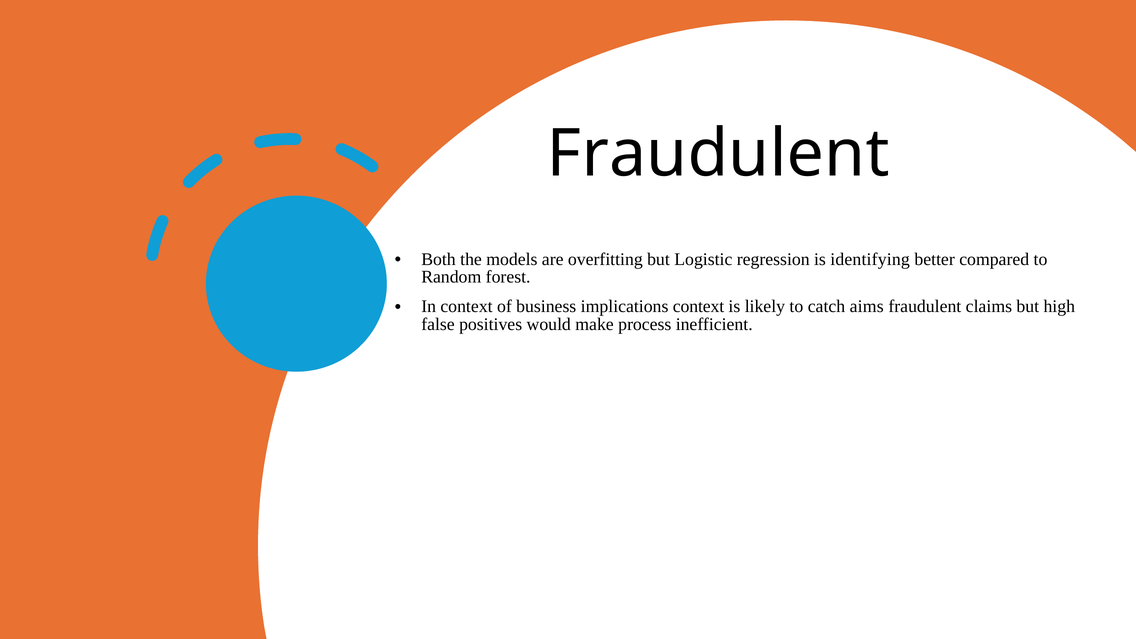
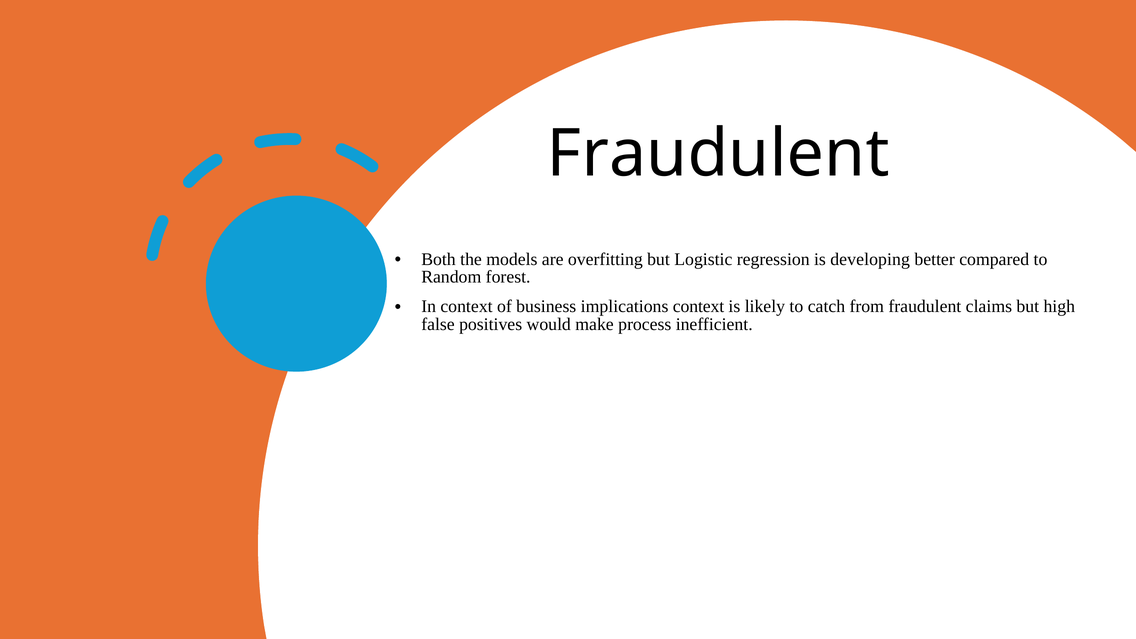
identifying: identifying -> developing
aims: aims -> from
